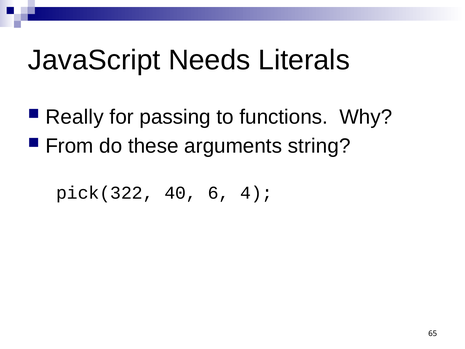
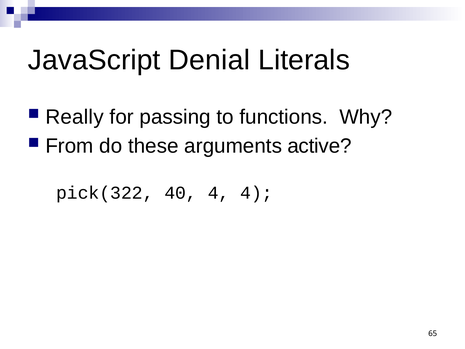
Needs: Needs -> Denial
string: string -> active
40 6: 6 -> 4
